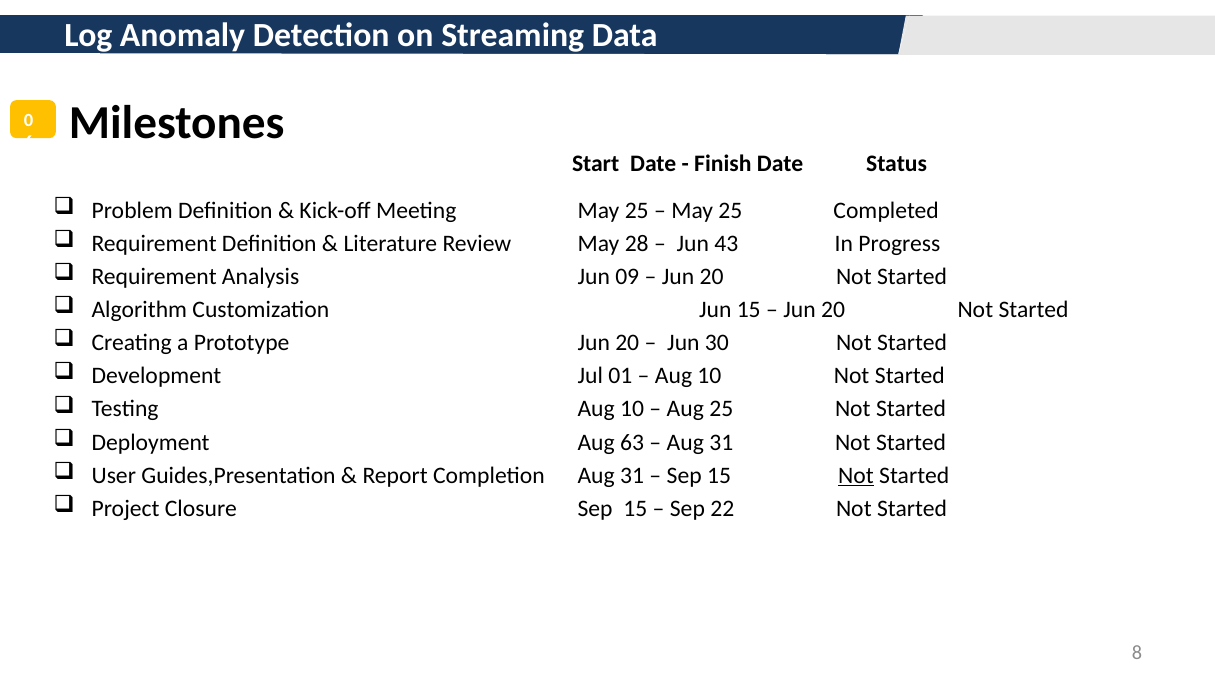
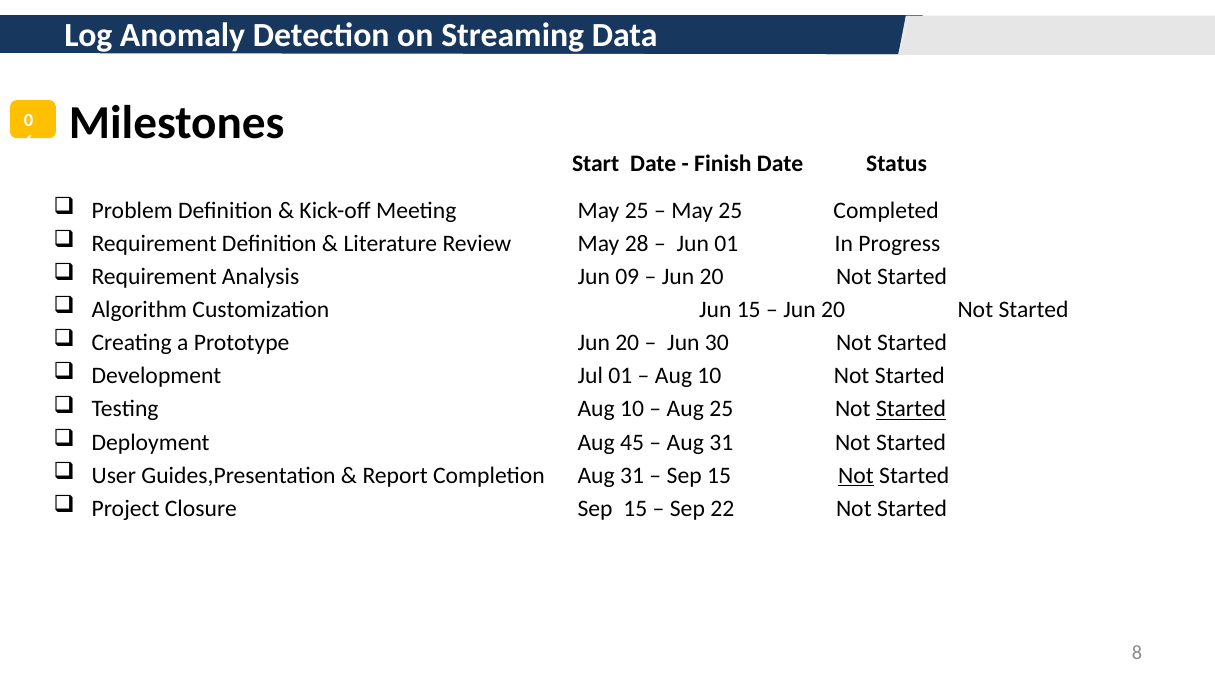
Jun 43: 43 -> 01
Started at (911, 409) underline: none -> present
63: 63 -> 45
